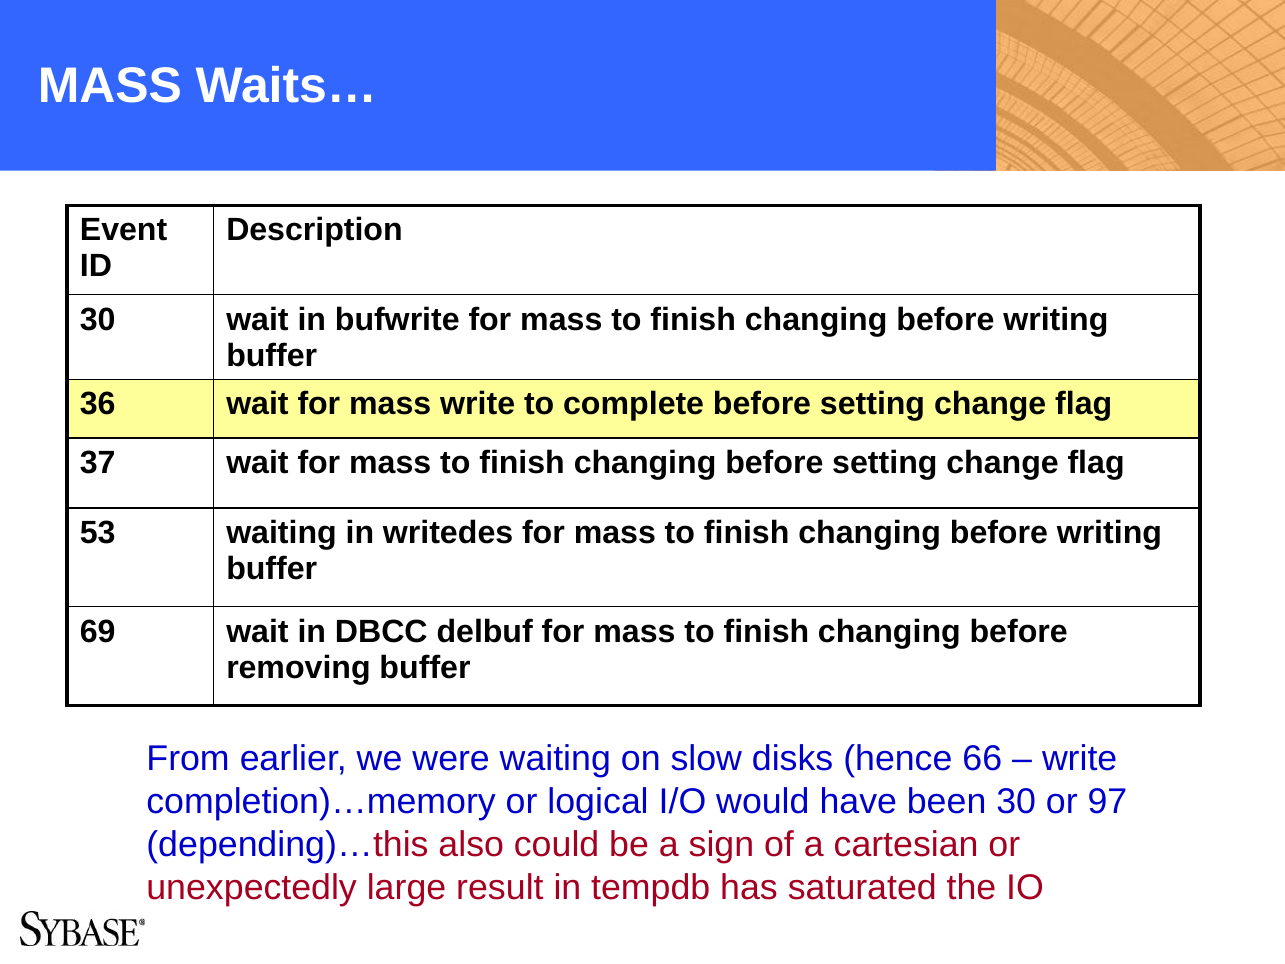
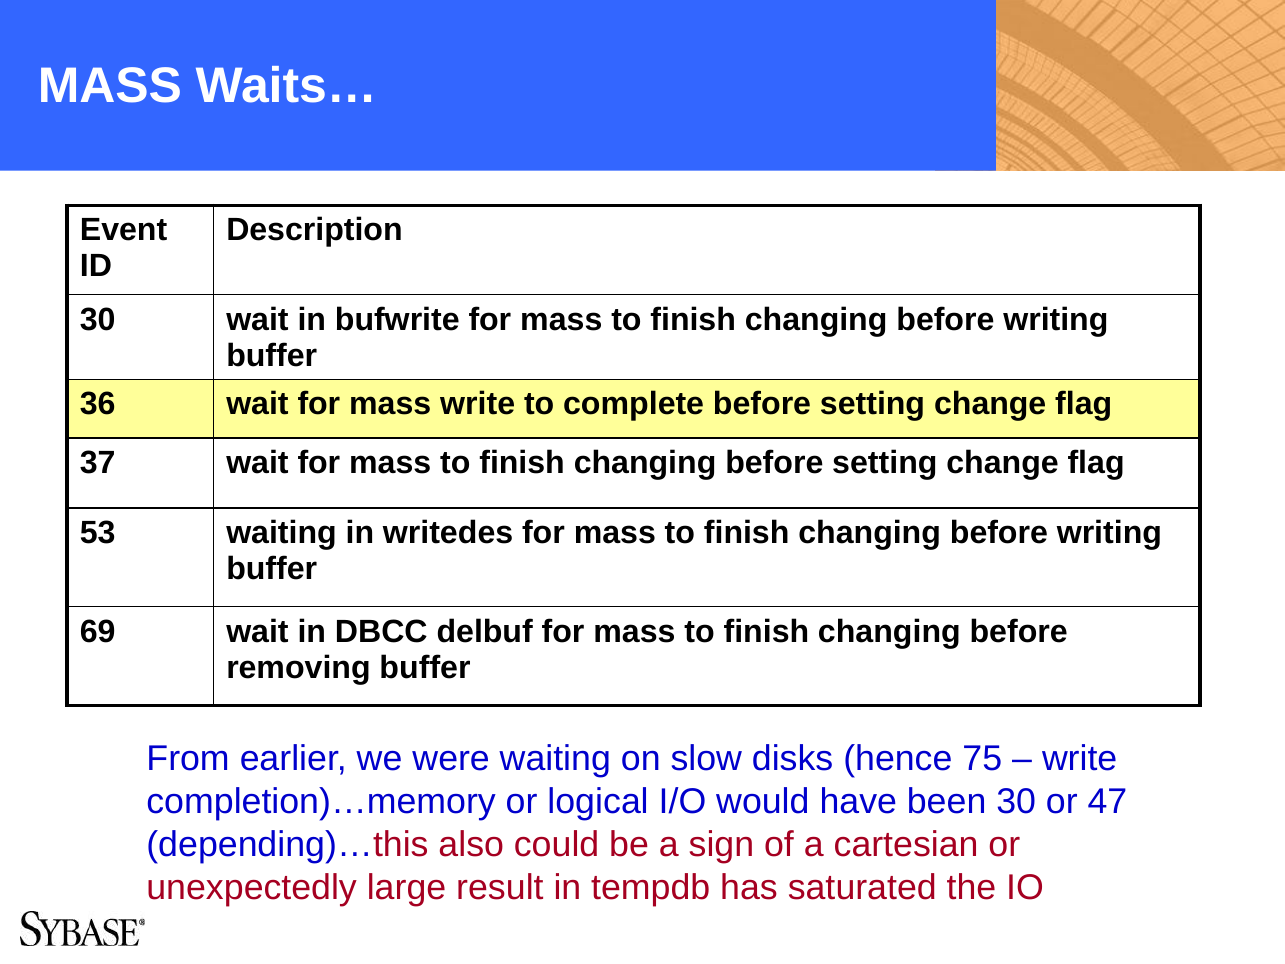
66: 66 -> 75
97: 97 -> 47
